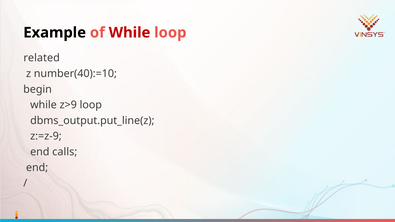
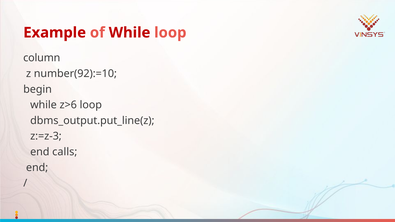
Example colour: black -> red
related: related -> column
number(40):=10: number(40):=10 -> number(92):=10
z>9: z>9 -> z>6
z:=z-9: z:=z-9 -> z:=z-3
